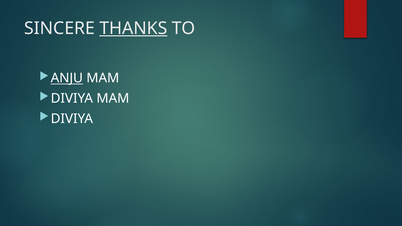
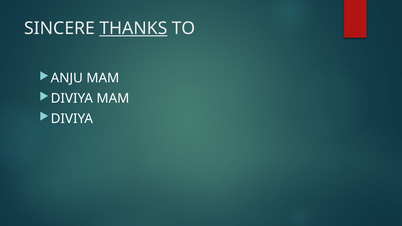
ANJU underline: present -> none
